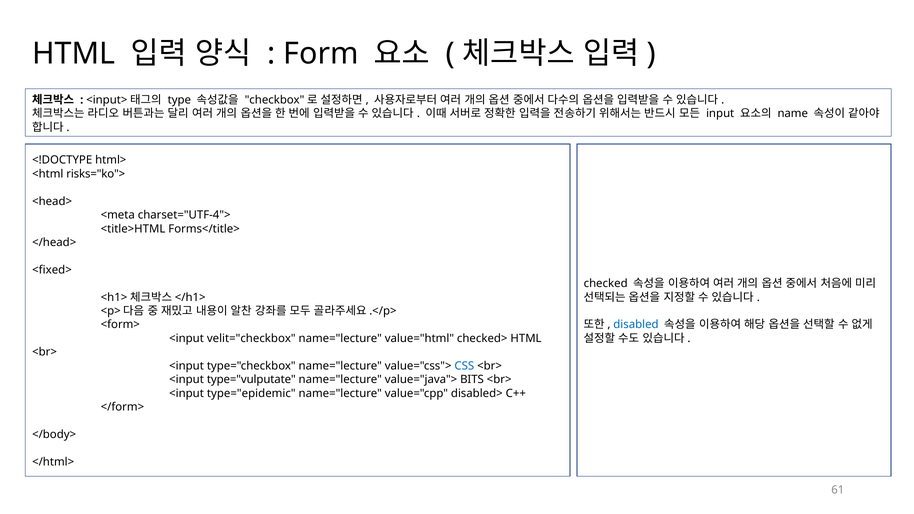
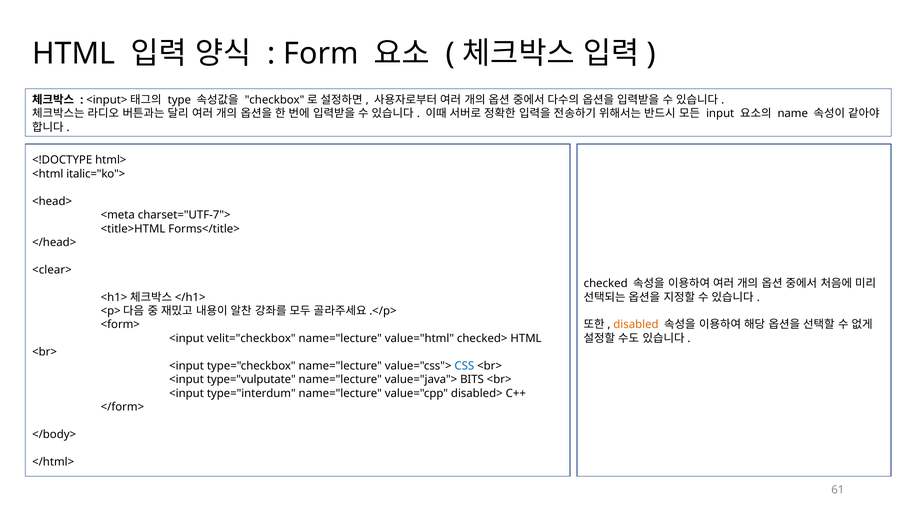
risks="ko">: risks="ko"> -> italic="ko">
charset="UTF-4">: charset="UTF-4"> -> charset="UTF-7">
<fixed>: <fixed> -> <clear>
disabled colour: blue -> orange
type="epidemic: type="epidemic -> type="interdum
